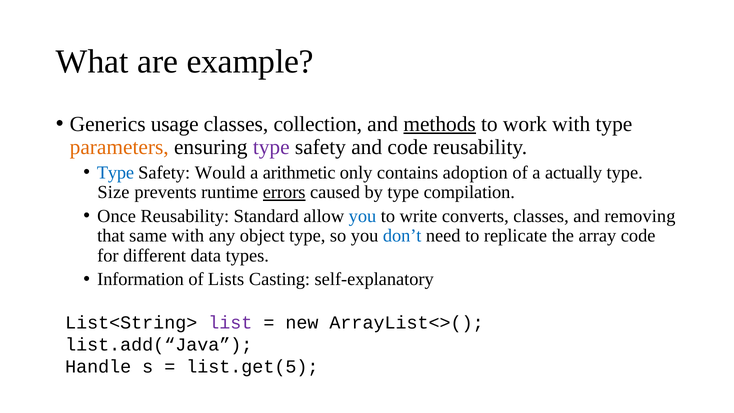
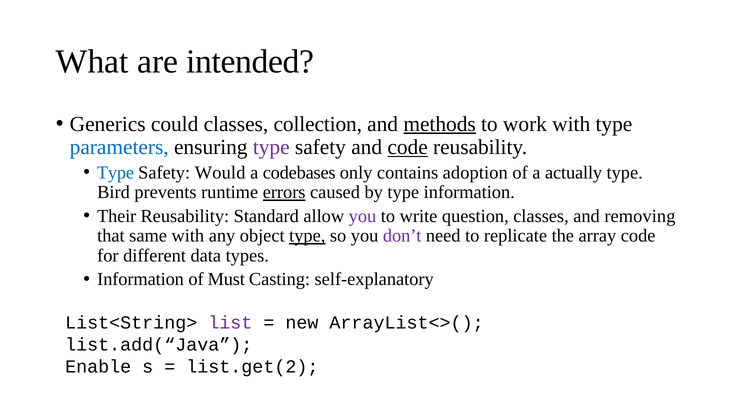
example: example -> intended
usage: usage -> could
parameters colour: orange -> blue
code at (408, 147) underline: none -> present
arithmetic: arithmetic -> codebases
Size: Size -> Bird
type compilation: compilation -> information
Once: Once -> Their
you at (362, 216) colour: blue -> purple
converts: converts -> question
type at (307, 236) underline: none -> present
don’t colour: blue -> purple
Lists: Lists -> Must
Handle: Handle -> Enable
list.get(5: list.get(5 -> list.get(2
